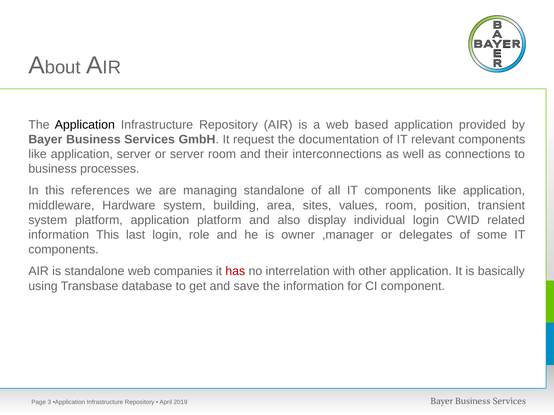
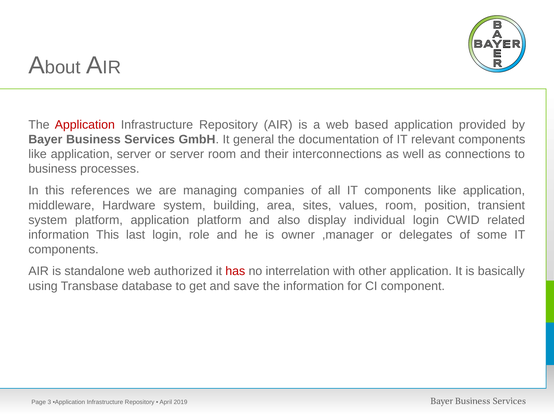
Application at (85, 125) colour: black -> red
request: request -> general
managing standalone: standalone -> companies
companies: companies -> authorized
